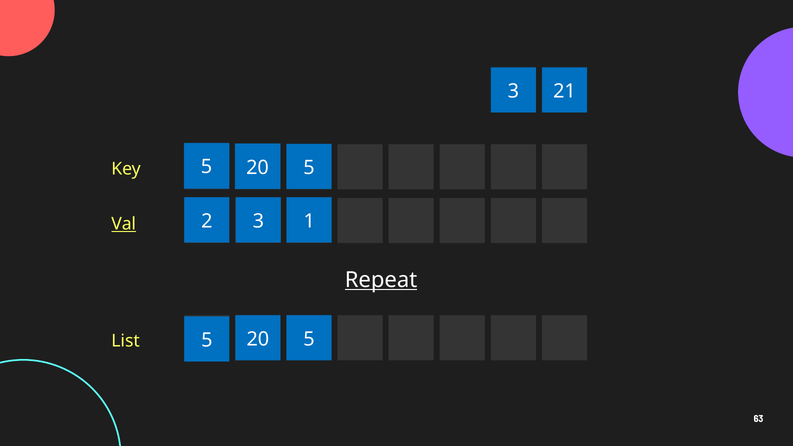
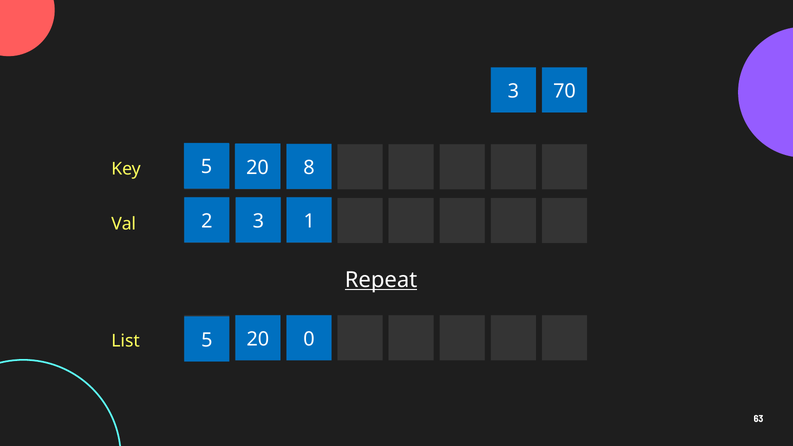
21: 21 -> 70
5 at (309, 168): 5 -> 8
Val underline: present -> none
5 at (309, 339): 5 -> 0
